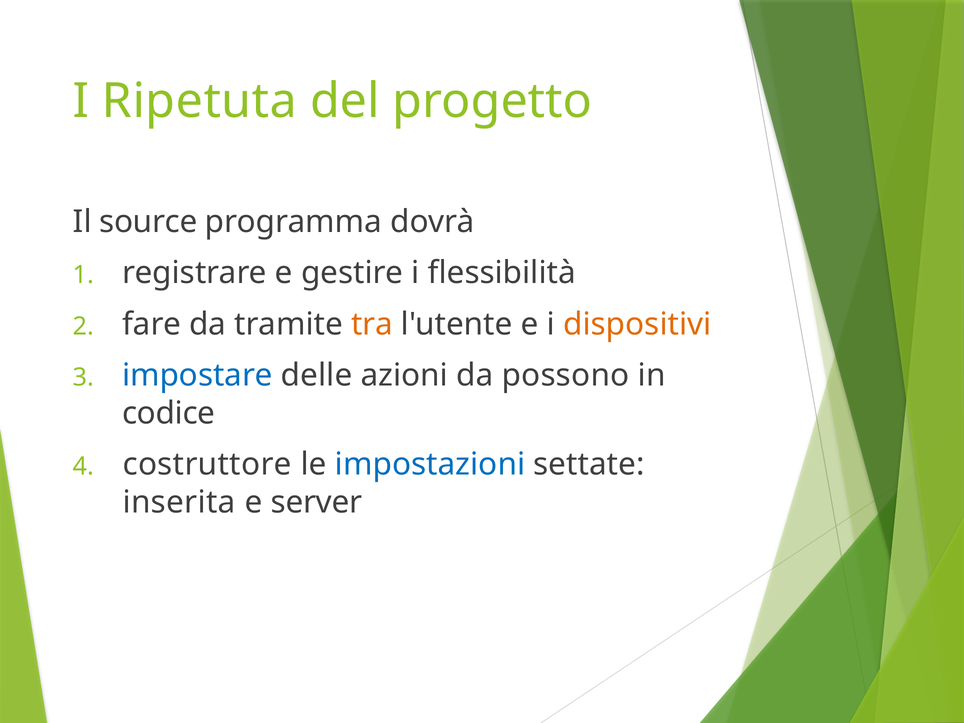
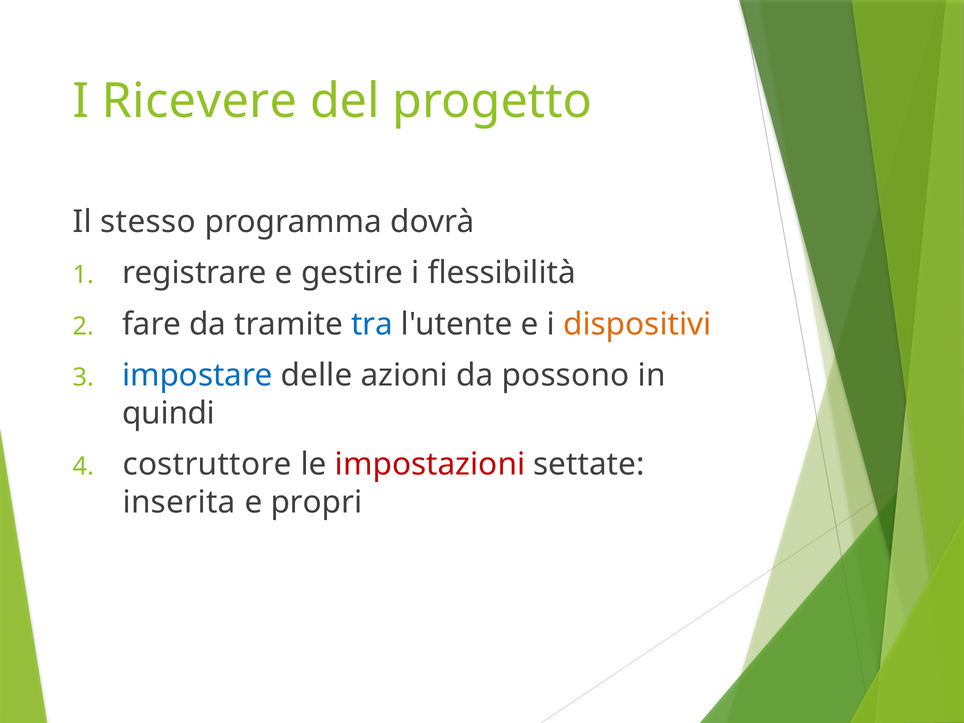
Ripetuta: Ripetuta -> Ricevere
source: source -> stesso
tra colour: orange -> blue
codice: codice -> quindi
impostazioni colour: blue -> red
server: server -> propri
